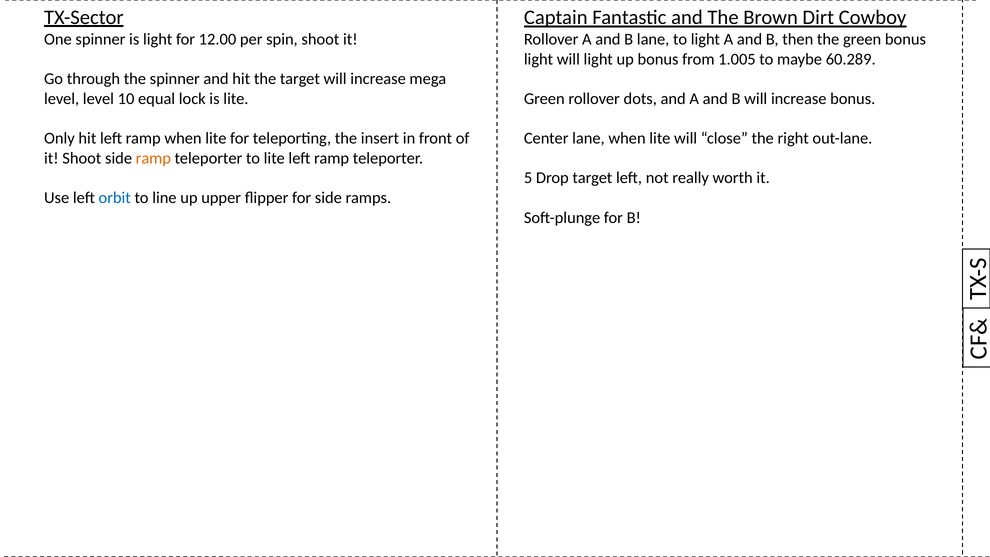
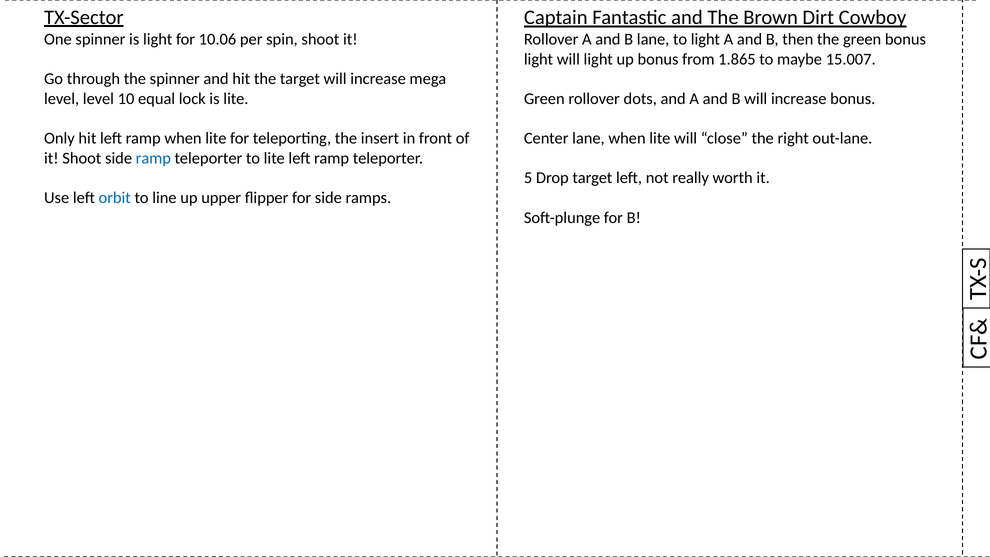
12.00: 12.00 -> 10.06
1.005: 1.005 -> 1.865
60.289: 60.289 -> 15.007
ramp at (153, 158) colour: orange -> blue
